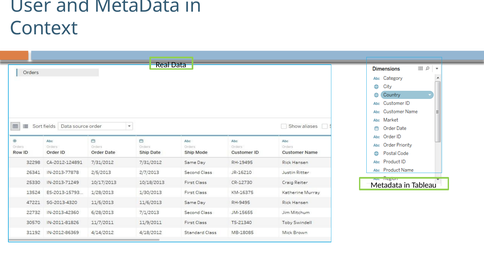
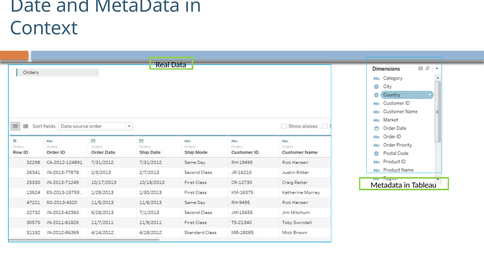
User: User -> Date
